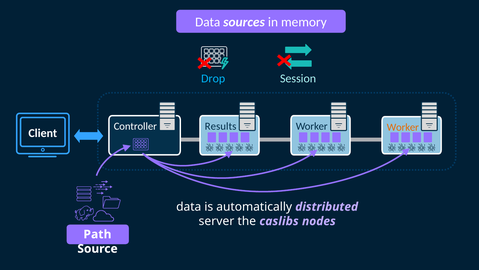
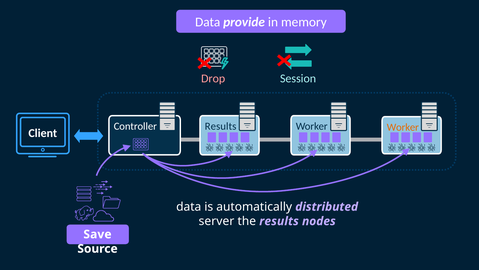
sources: sources -> provide
Drop colour: light blue -> pink
the caslibs: caslibs -> results
Path: Path -> Save
